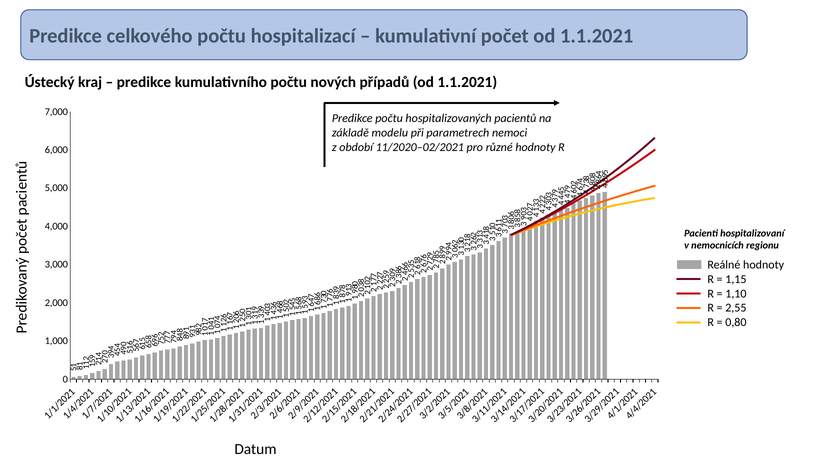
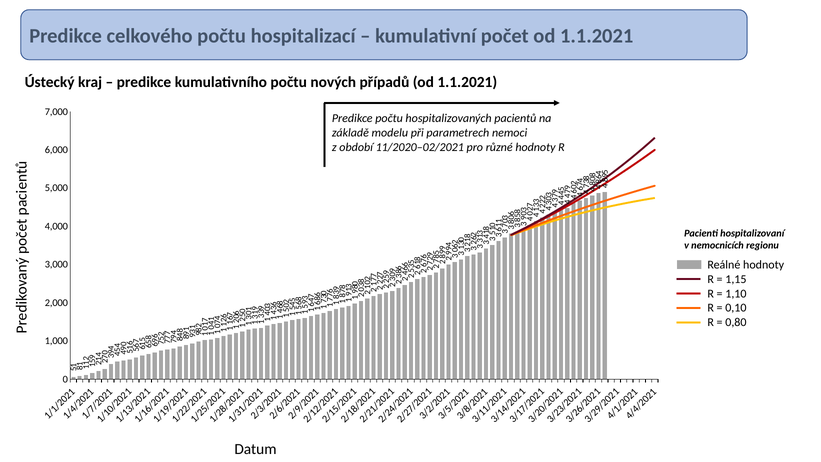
2,55: 2,55 -> 0,10
